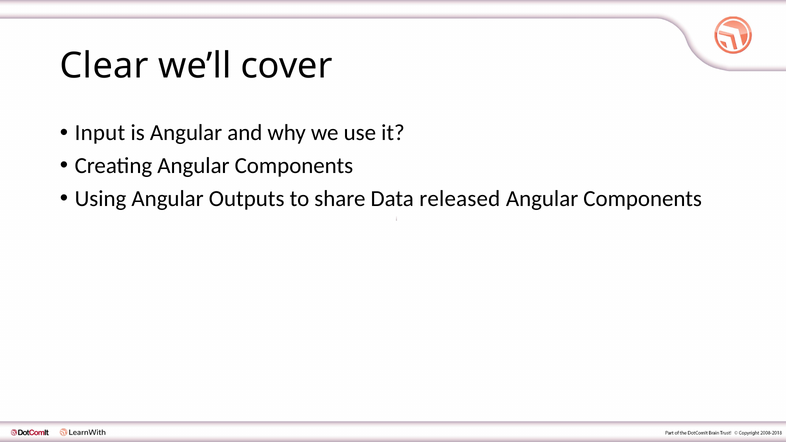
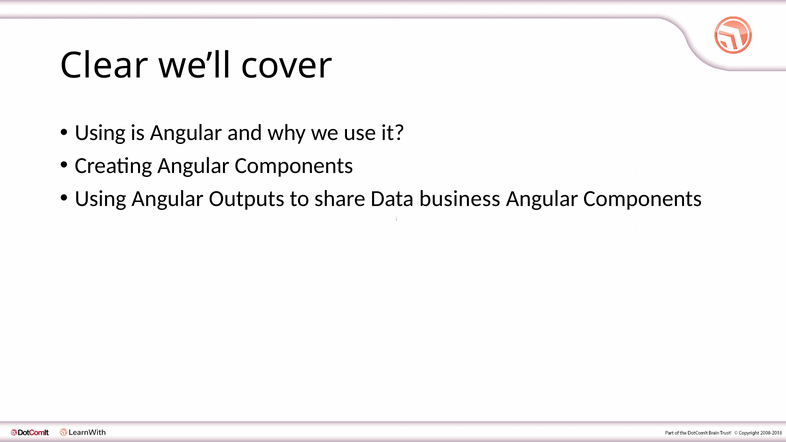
Input at (100, 133): Input -> Using
released: released -> business
